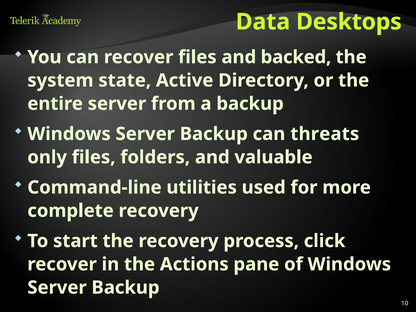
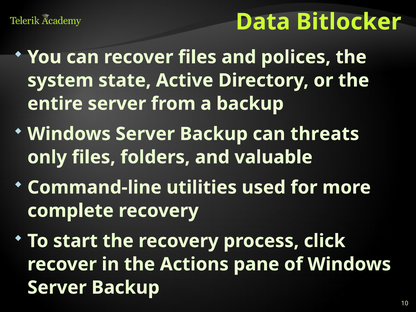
Desktops: Desktops -> Bitlocker
backed: backed -> polices
